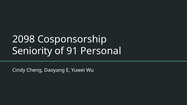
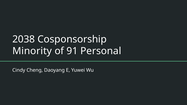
2098: 2098 -> 2038
Seniority: Seniority -> Minority
